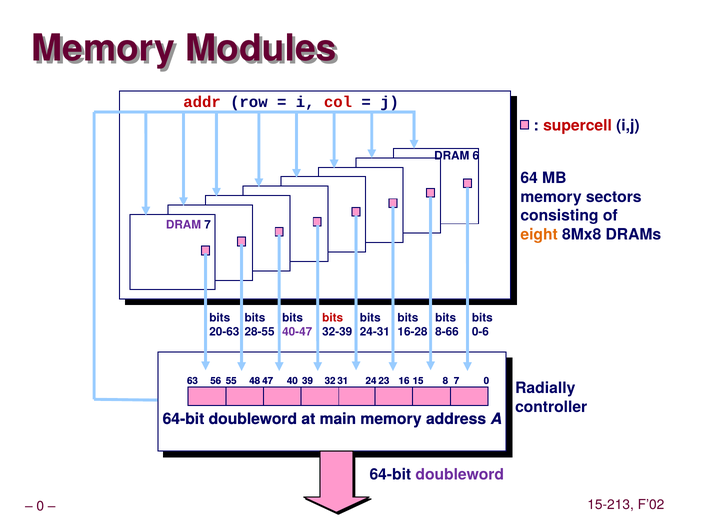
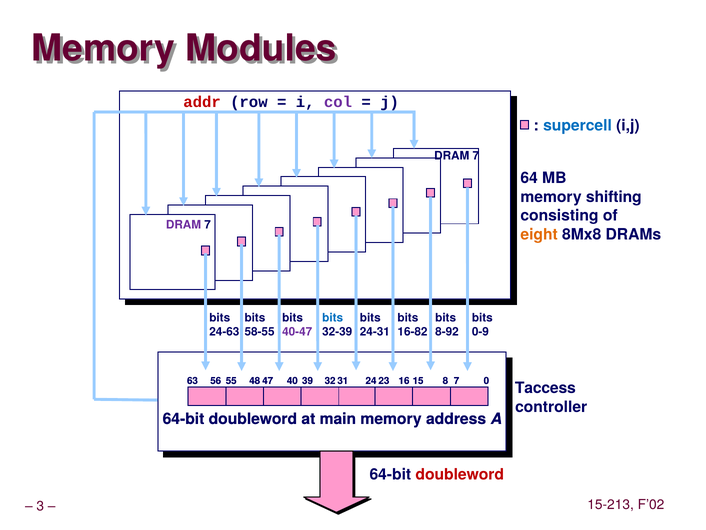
col colour: red -> purple
supercell colour: red -> blue
6 at (476, 156): 6 -> 7
sectors: sectors -> shifting
bits at (333, 317) colour: red -> blue
20-63: 20-63 -> 24-63
28-55: 28-55 -> 58-55
16-28: 16-28 -> 16-82
8-66: 8-66 -> 8-92
0-6: 0-6 -> 0-9
Radially: Radially -> Taccess
doubleword at (460, 474) colour: purple -> red
0 at (40, 506): 0 -> 3
